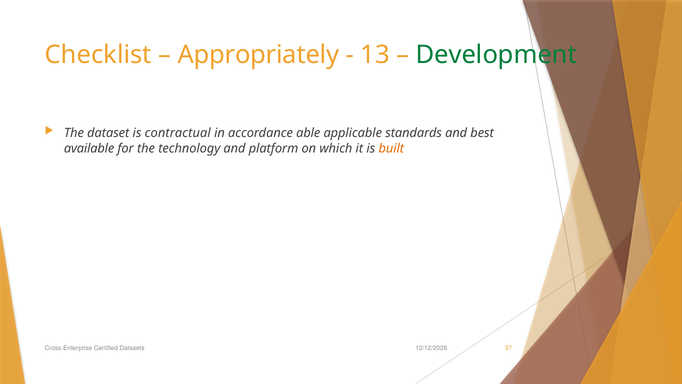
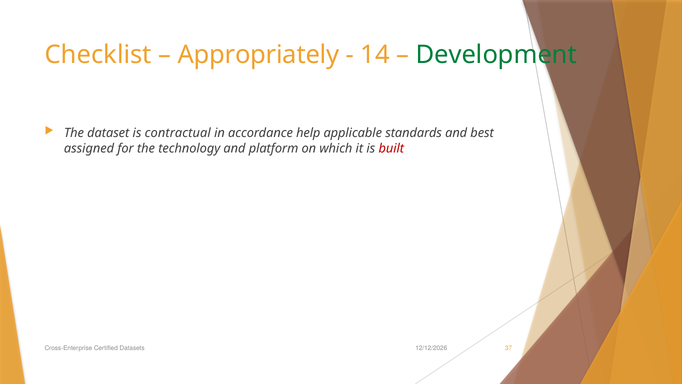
13: 13 -> 14
able: able -> help
available: available -> assigned
built colour: orange -> red
